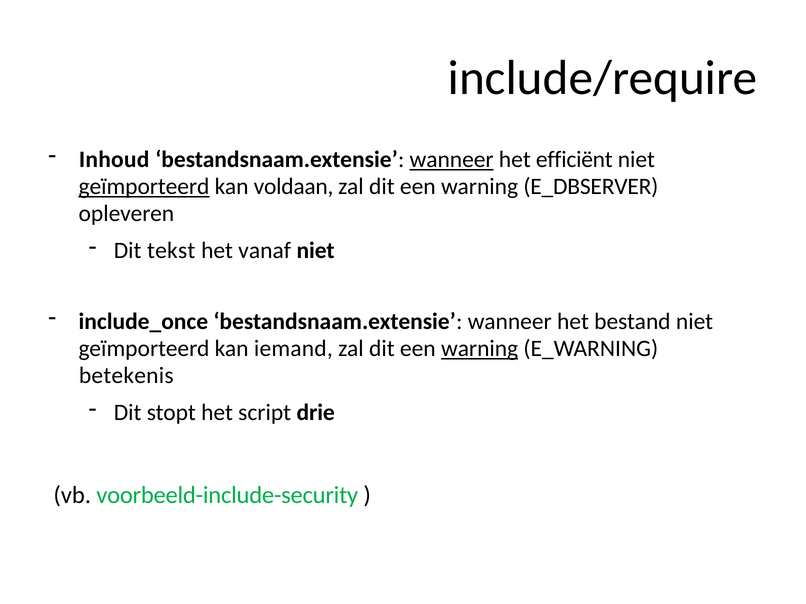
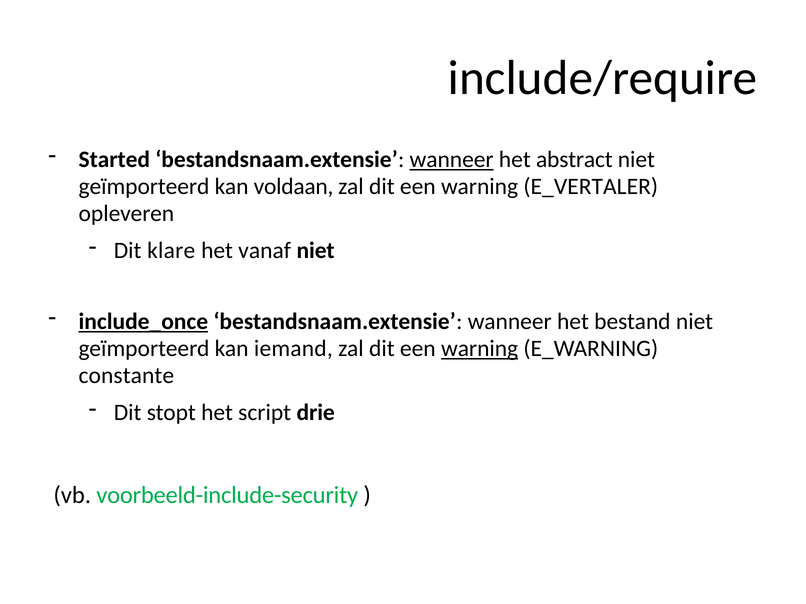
Inhoud: Inhoud -> Started
efficiënt: efficiënt -> abstract
geïmporteerd at (144, 187) underline: present -> none
E_DBSERVER: E_DBSERVER -> E_VERTALER
tekst: tekst -> klare
include_once underline: none -> present
betekenis: betekenis -> constante
